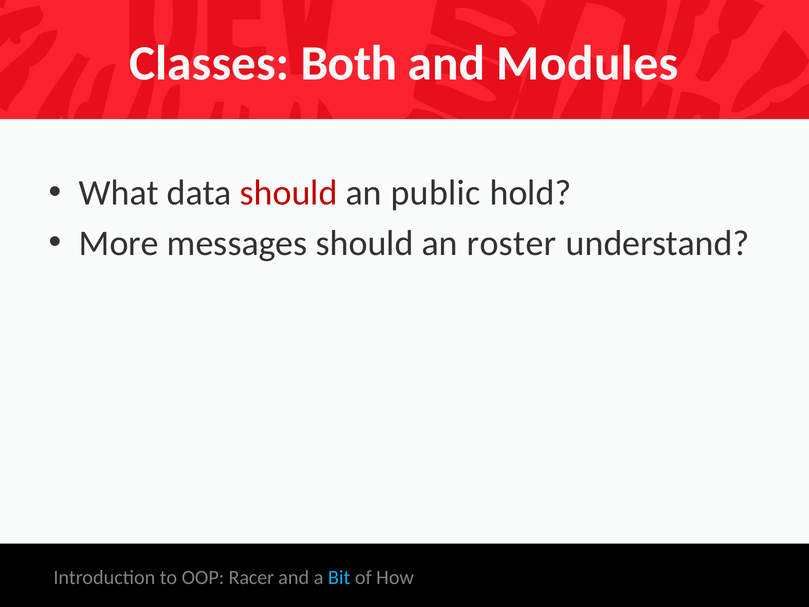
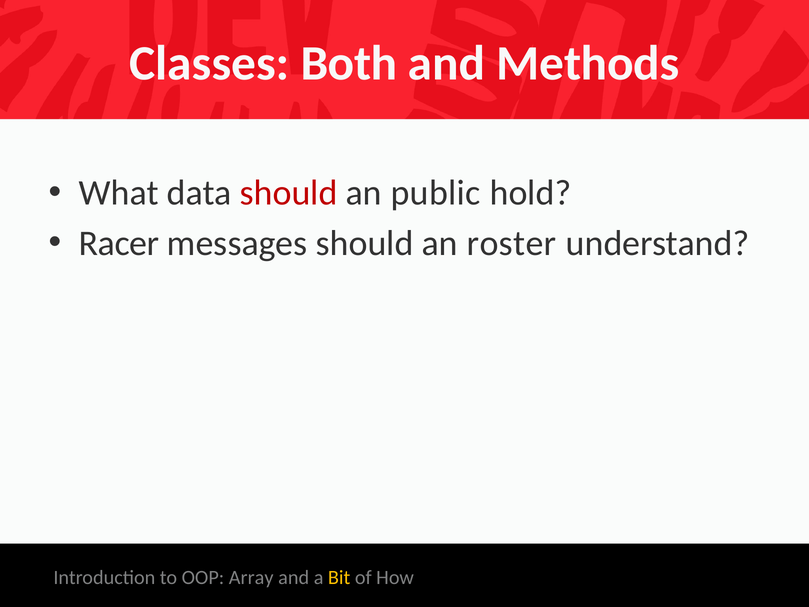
Modules: Modules -> Methods
More: More -> Racer
Racer: Racer -> Array
Bit colour: light blue -> yellow
